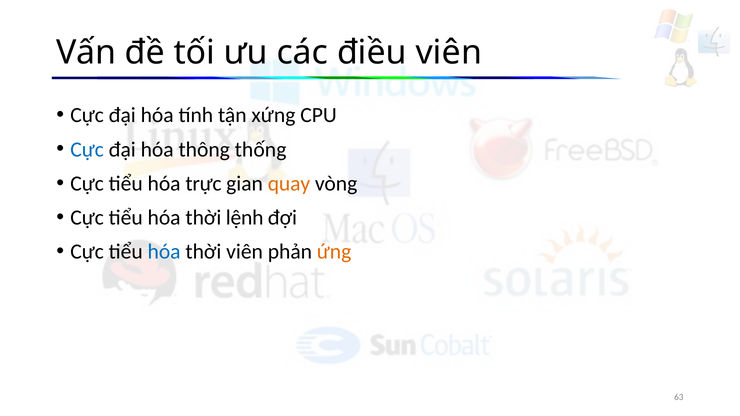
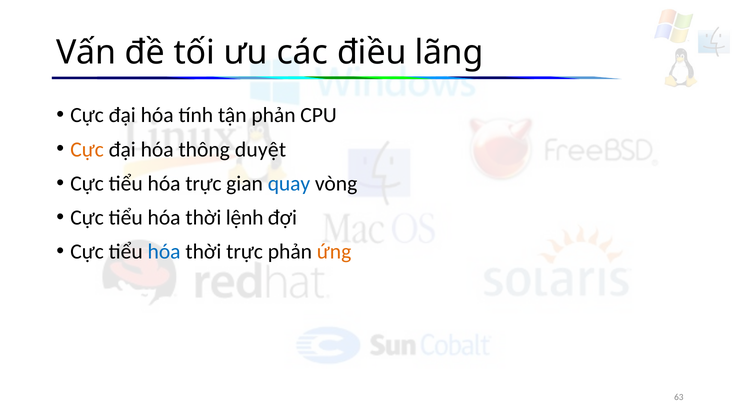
điều viên: viên -> lãng
tận xứng: xứng -> phản
Cực at (87, 149) colour: blue -> orange
thống: thống -> duyệt
quay colour: orange -> blue
thời viên: viên -> trực
